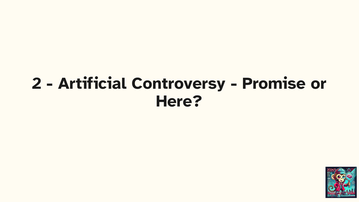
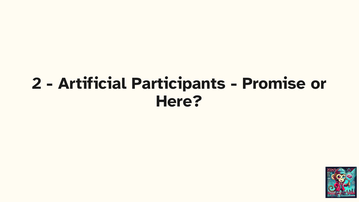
Controversy: Controversy -> Participants
